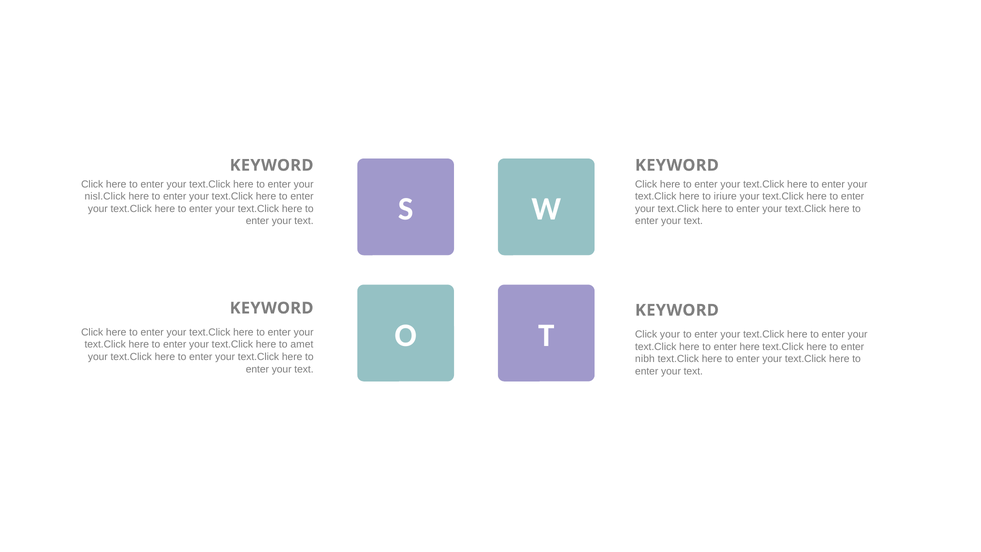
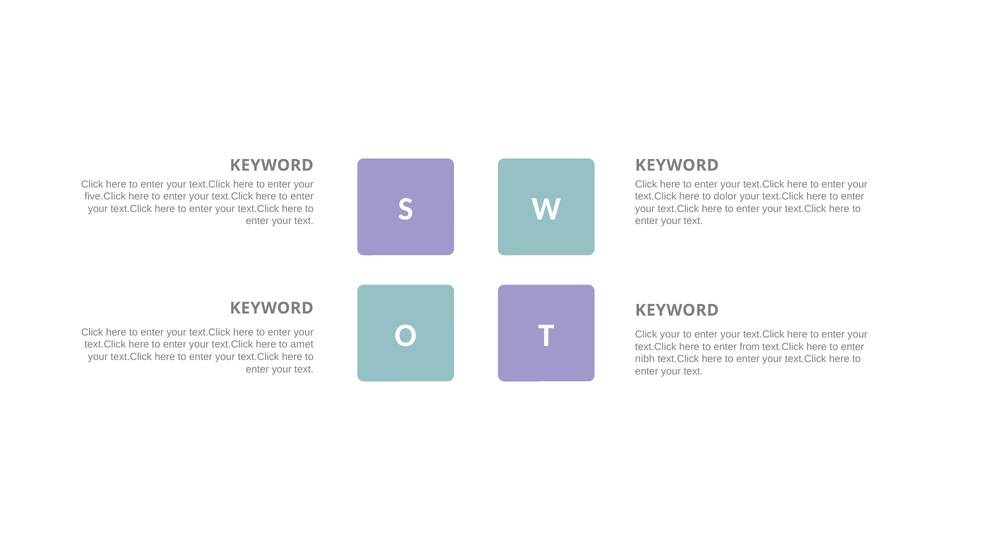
nisl.Click: nisl.Click -> five.Click
iriure: iriure -> dolor
enter here: here -> from
